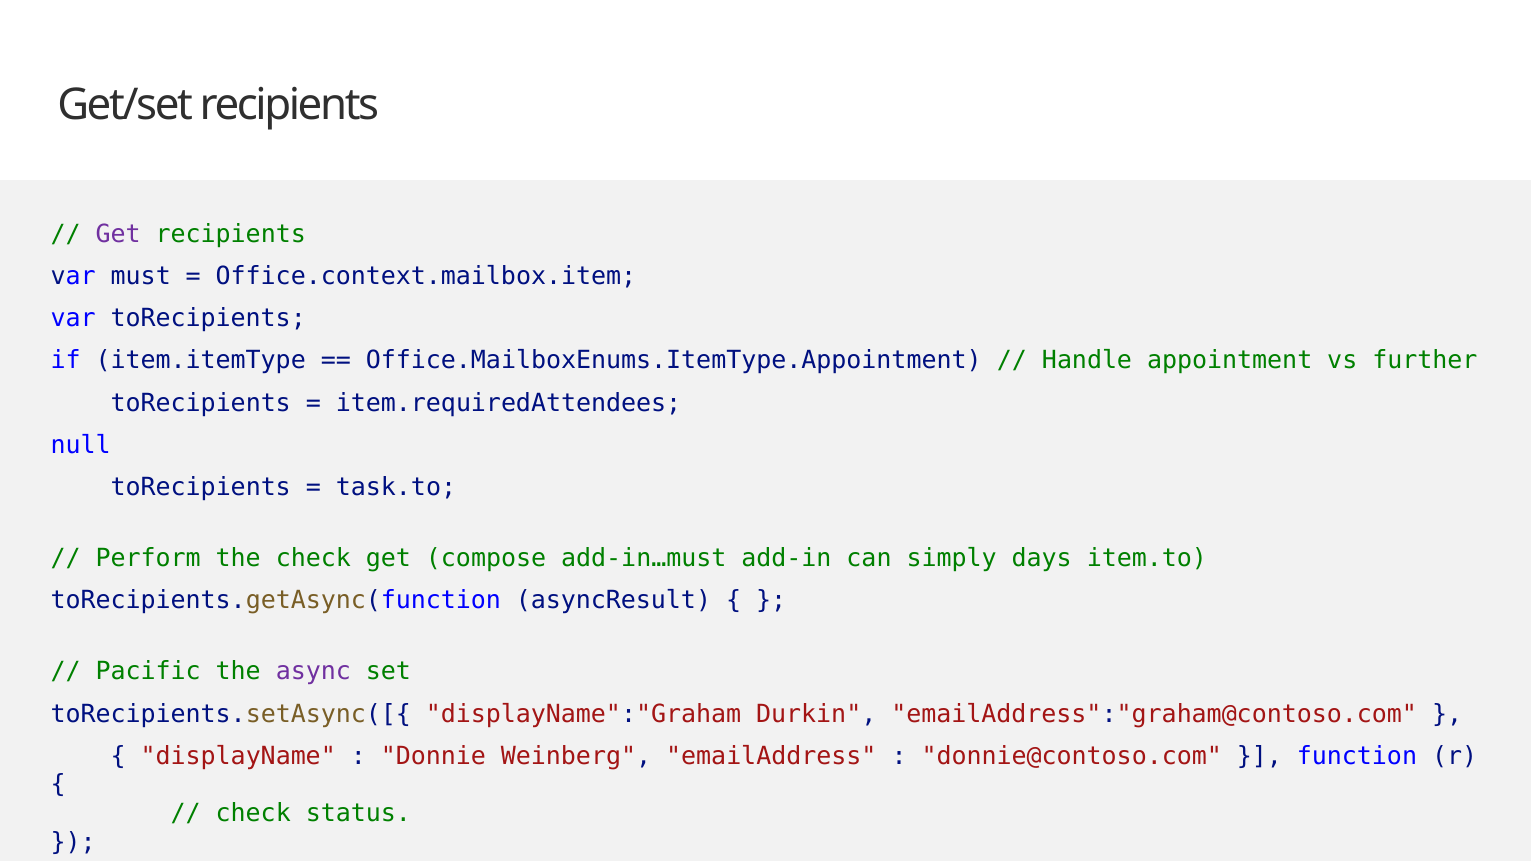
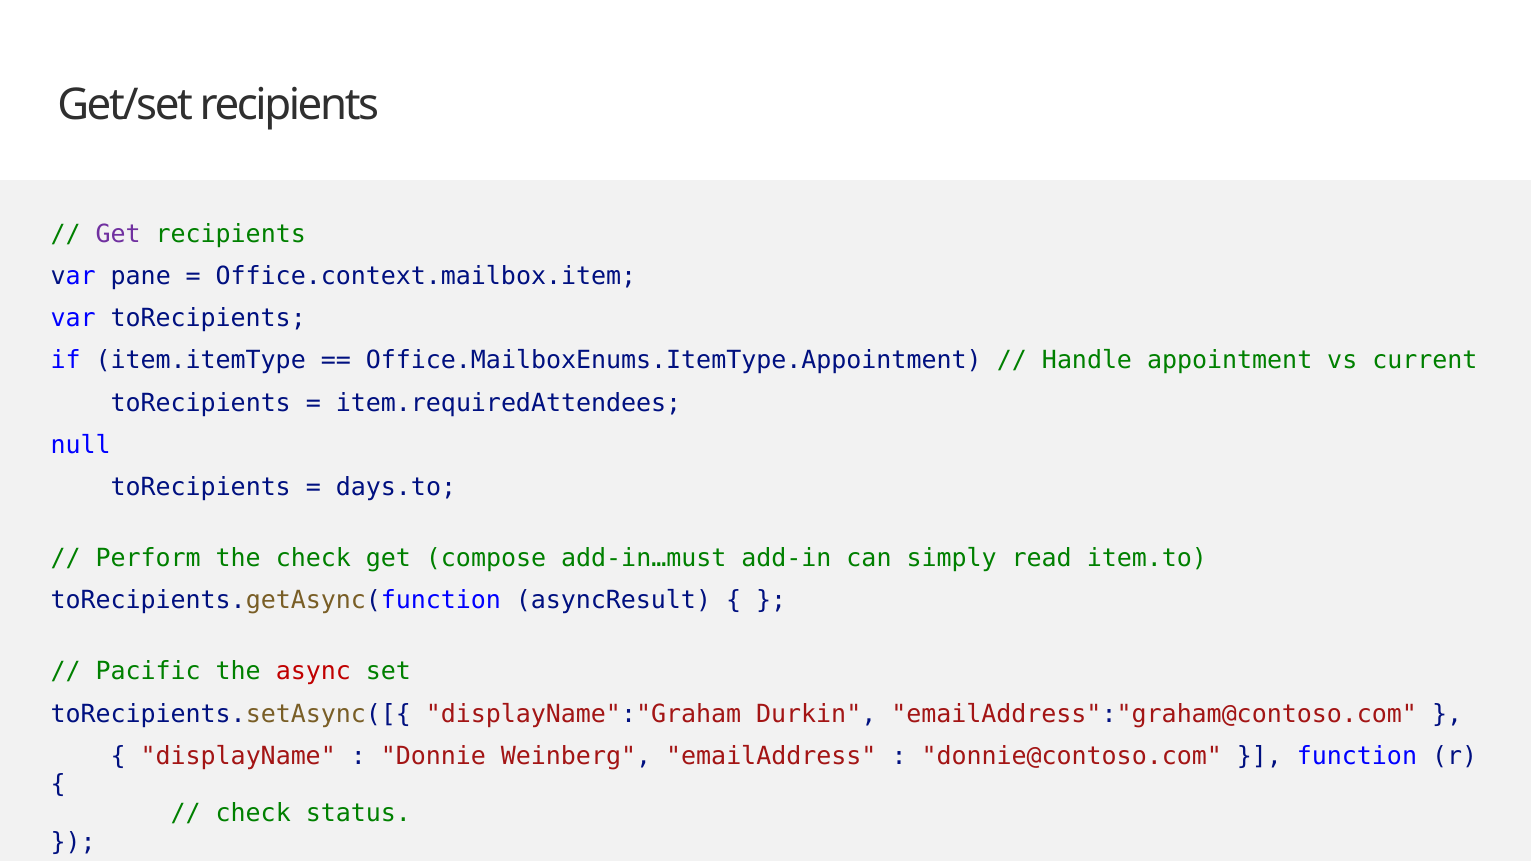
must: must -> pane
further: further -> current
task.to: task.to -> days.to
days: days -> read
async colour: purple -> red
